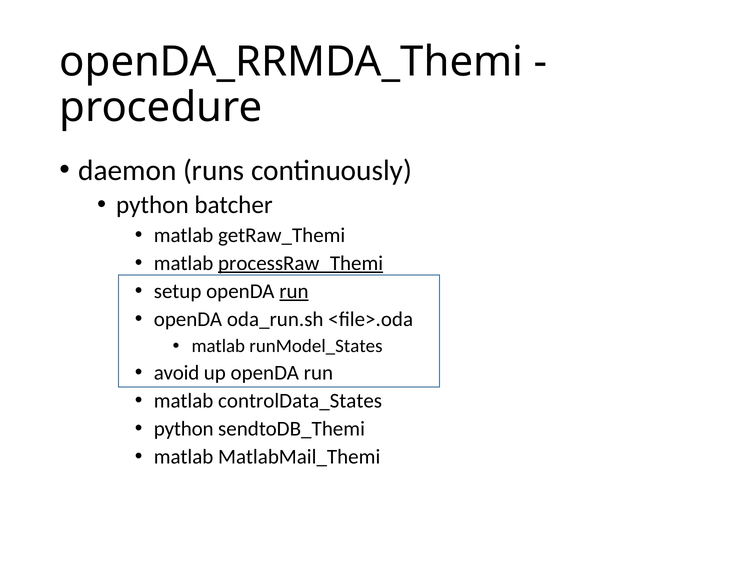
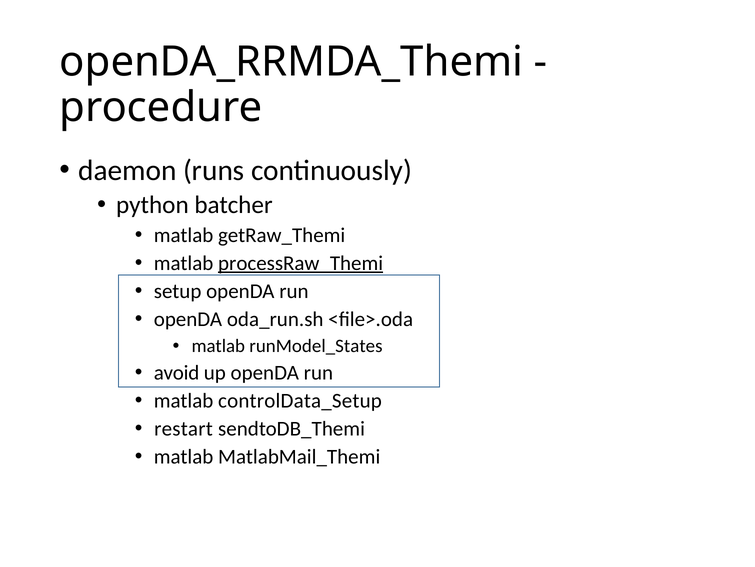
run at (294, 291) underline: present -> none
controlData_States: controlData_States -> controlData_Setup
python at (184, 428): python -> restart
